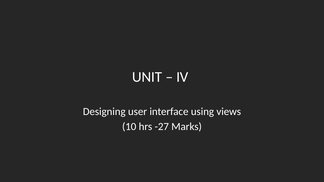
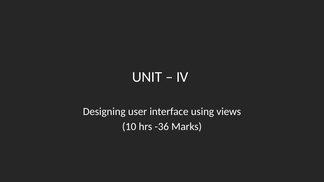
-27: -27 -> -36
